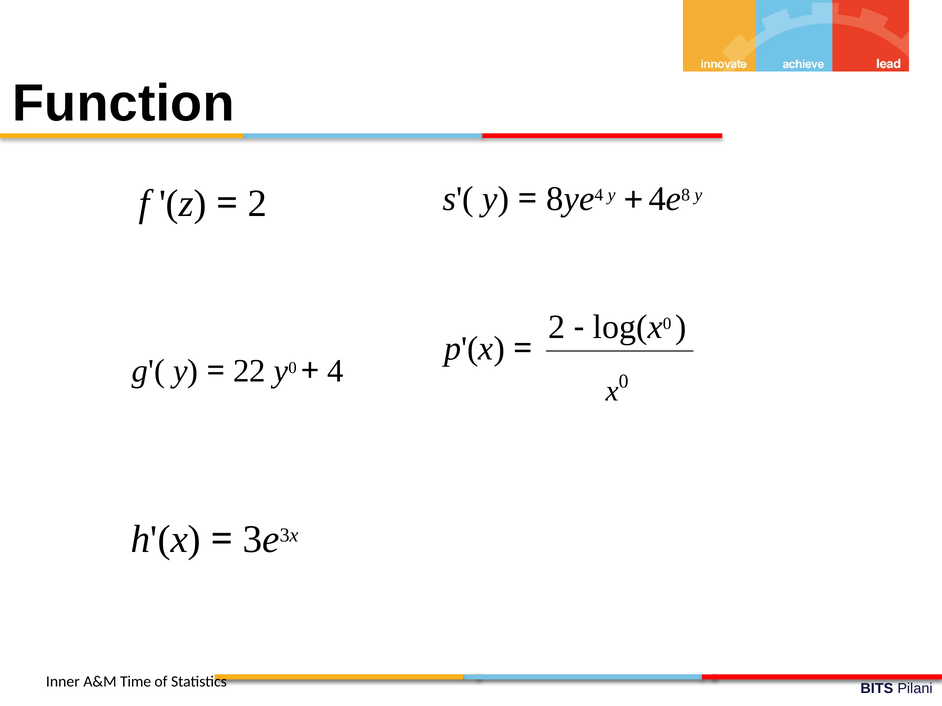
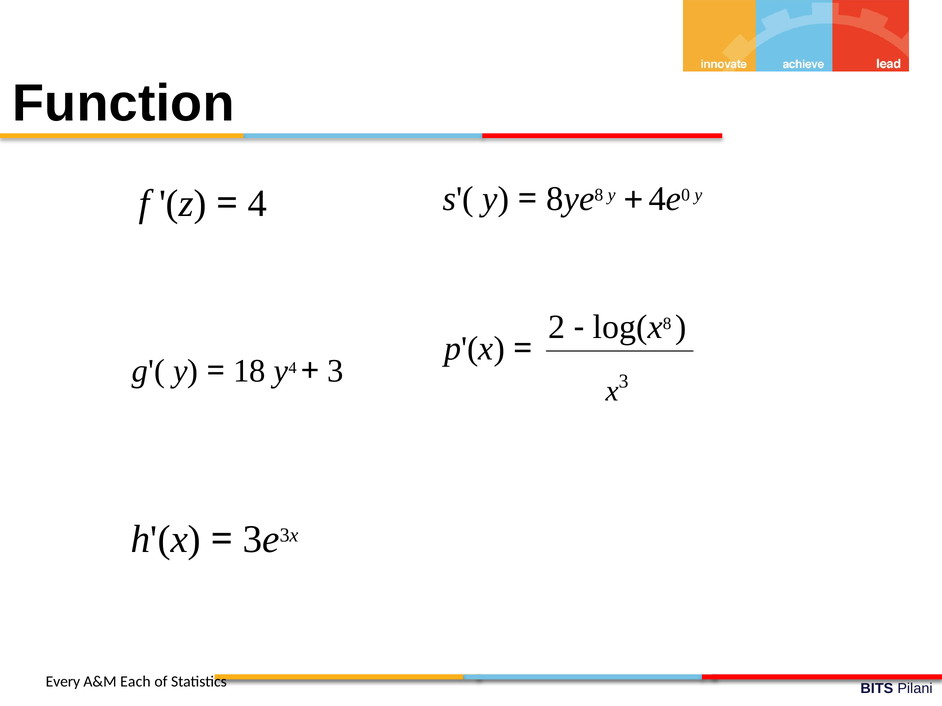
4 at (599, 195): 4 -> 8
2 at (257, 204): 2 -> 4
8: 8 -> 0
0 at (667, 324): 0 -> 8
22: 22 -> 18
y 0: 0 -> 4
4 at (336, 371): 4 -> 3
0 at (624, 382): 0 -> 3
Inner: Inner -> Every
Time: Time -> Each
